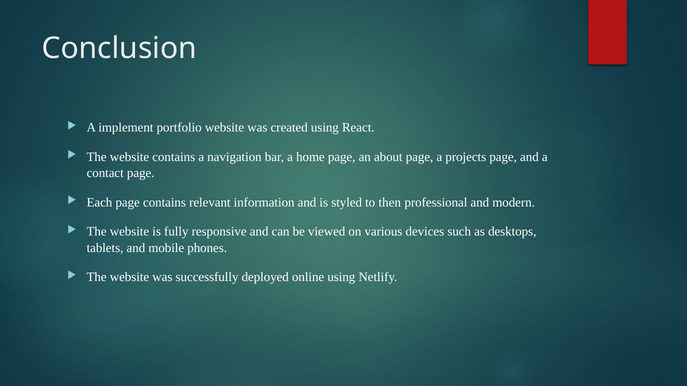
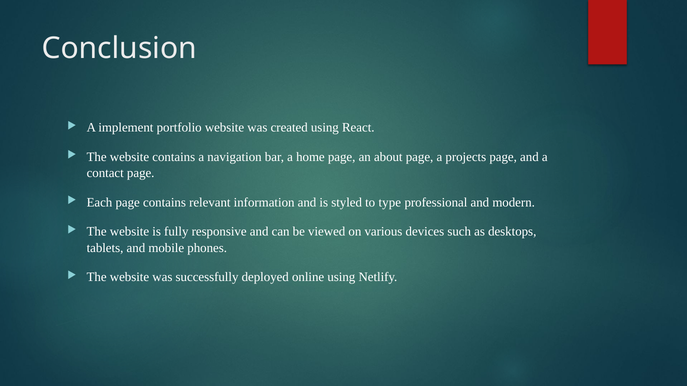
then: then -> type
